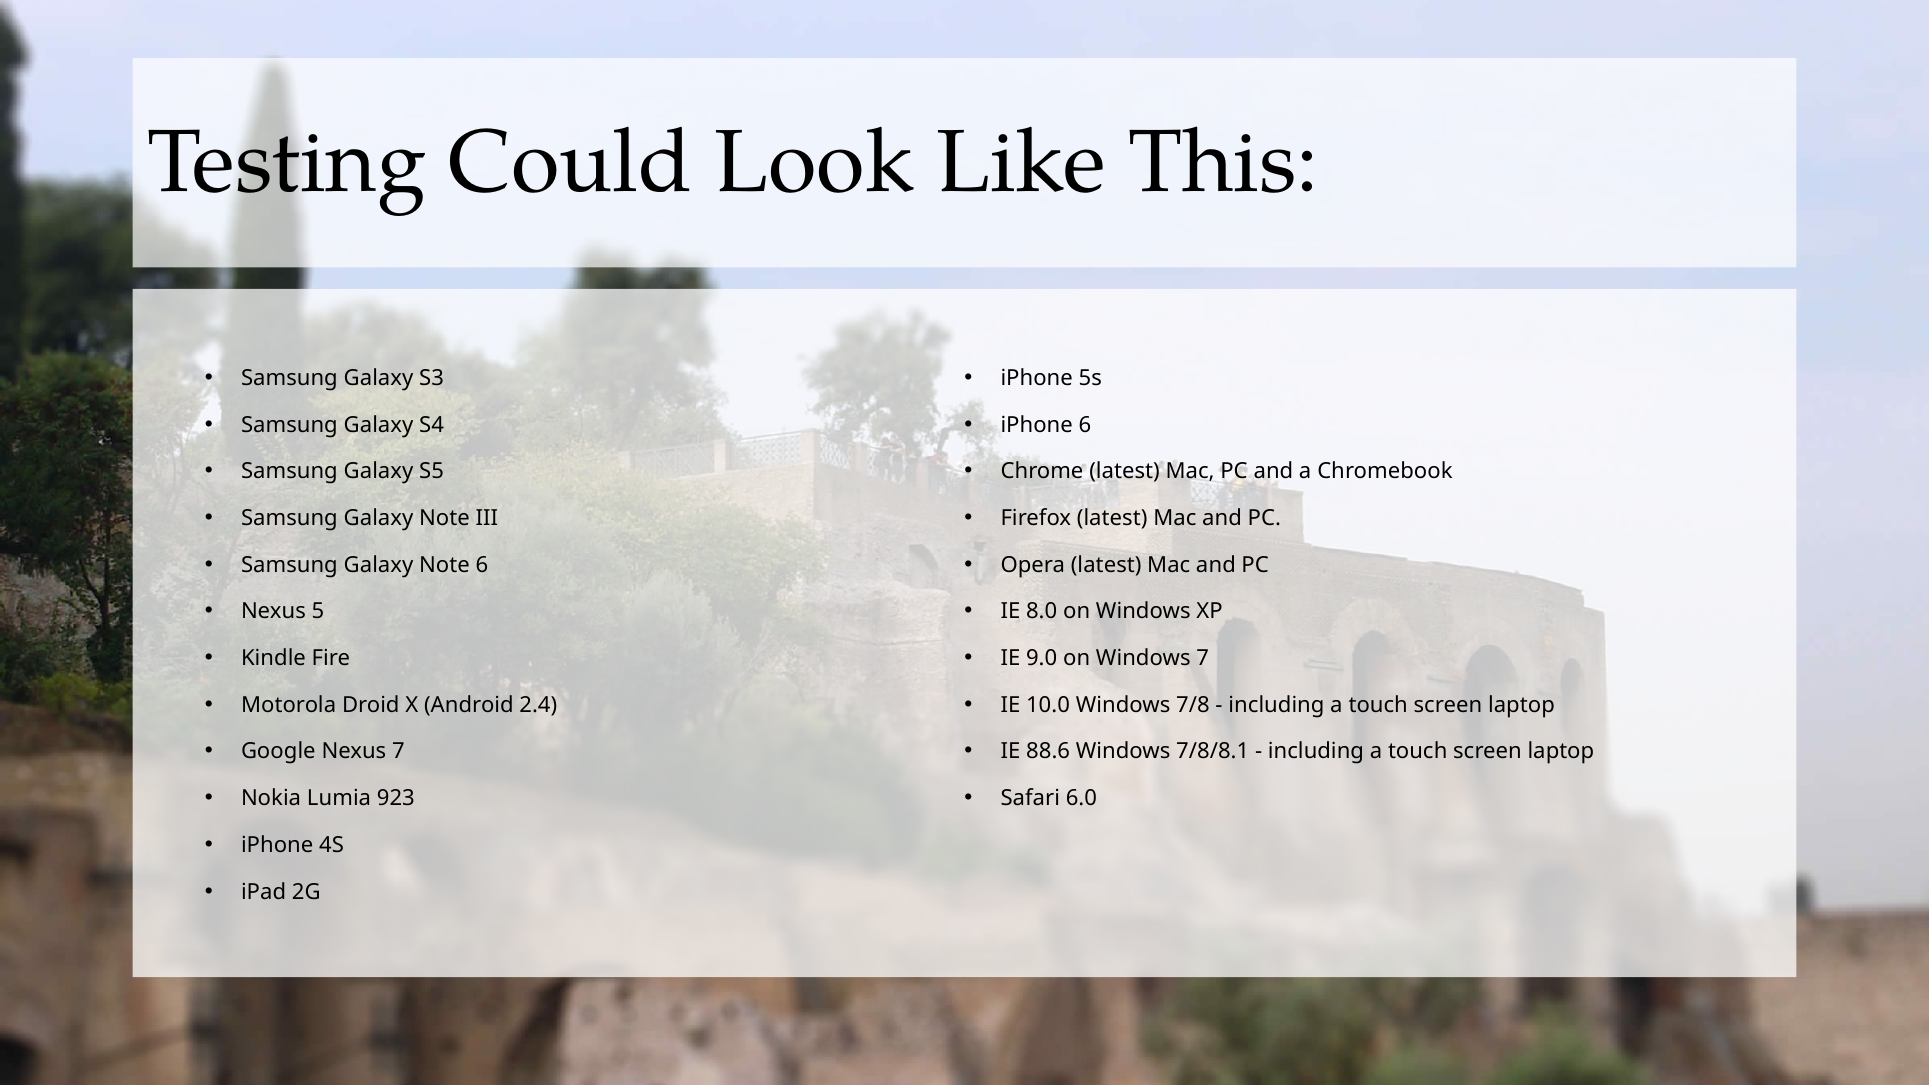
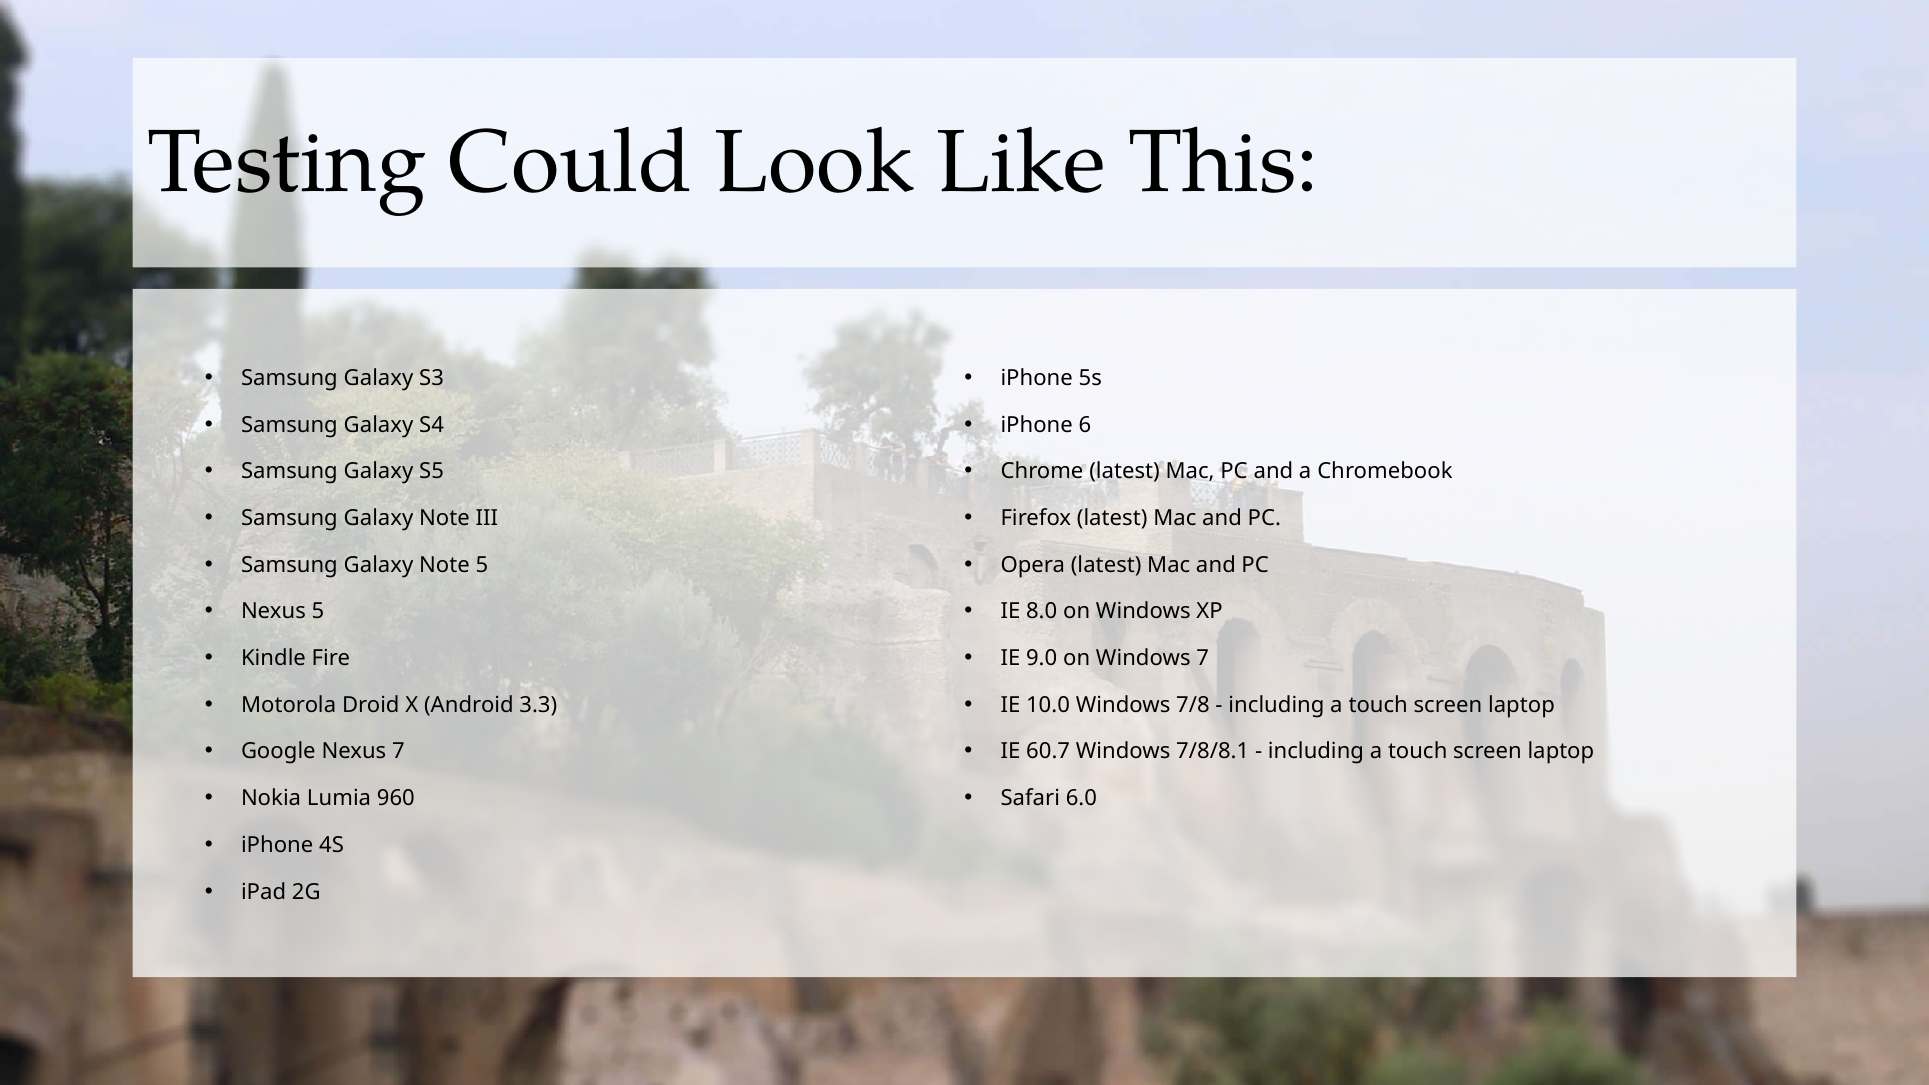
Note 6: 6 -> 5
2.4: 2.4 -> 3.3
88.6: 88.6 -> 60.7
923: 923 -> 960
